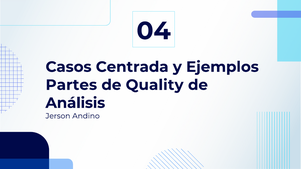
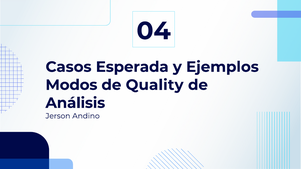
Centrada: Centrada -> Esperada
Partes: Partes -> Modos
